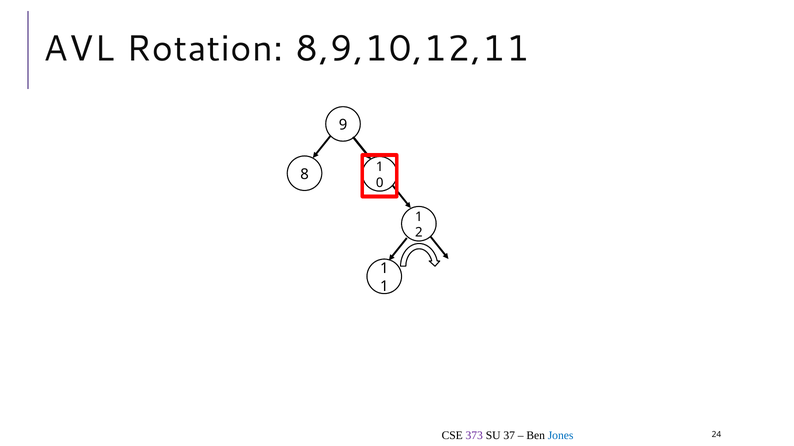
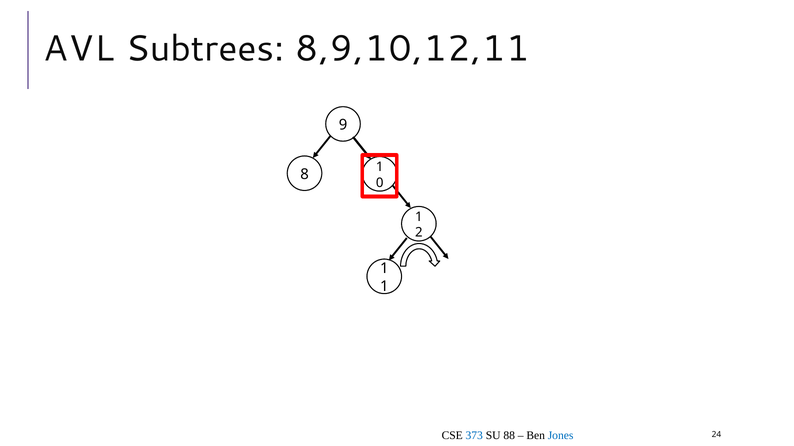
Rotation: Rotation -> Subtrees
373 colour: purple -> blue
37: 37 -> 88
